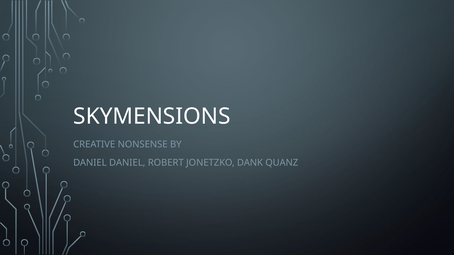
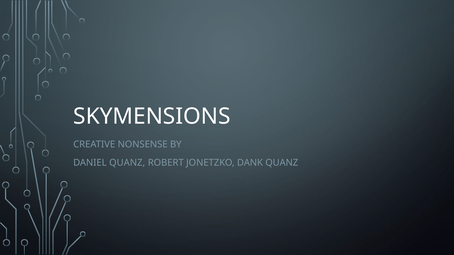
DANIEL DANIEL: DANIEL -> QUANZ
